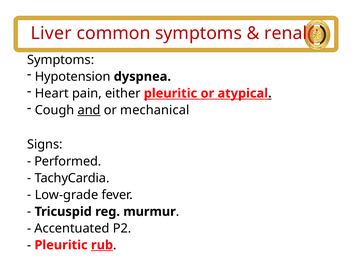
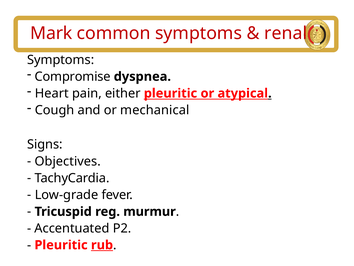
Liver: Liver -> Mark
Hypotension: Hypotension -> Compromise
and underline: present -> none
Performed: Performed -> Objectives
